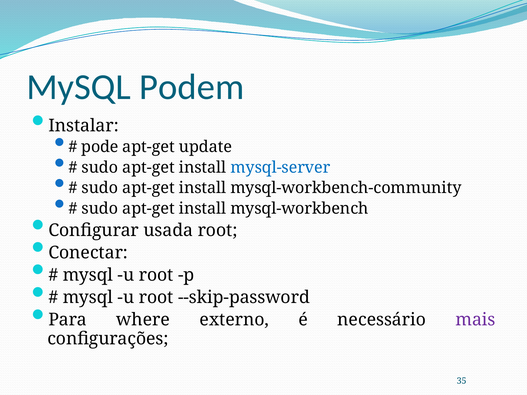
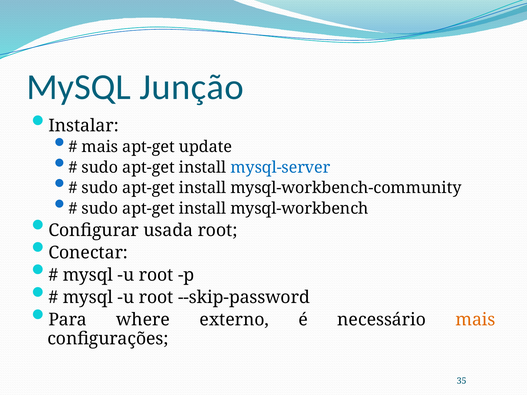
Podem: Podem -> Junção
pode at (100, 147): pode -> mais
mais at (475, 320) colour: purple -> orange
